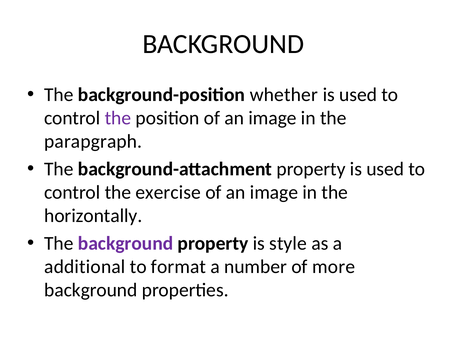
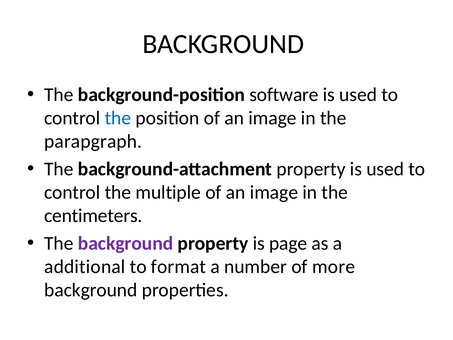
whether: whether -> software
the at (118, 118) colour: purple -> blue
exercise: exercise -> multiple
horizontally: horizontally -> centimeters
style: style -> page
